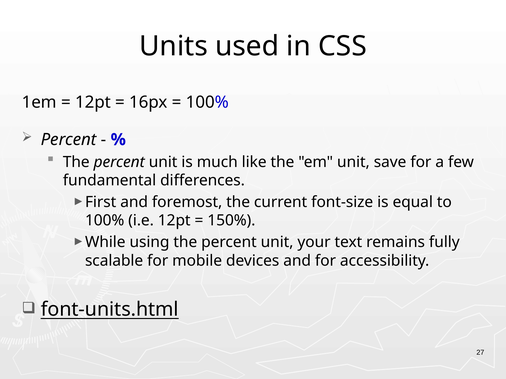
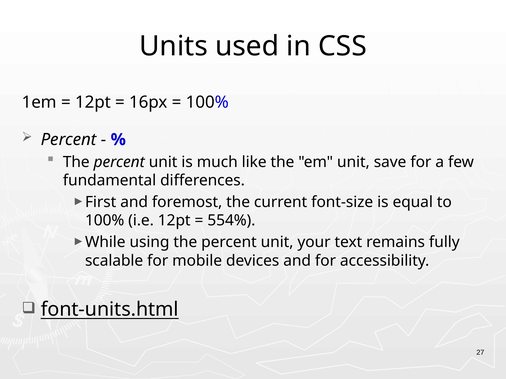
150%: 150% -> 554%
